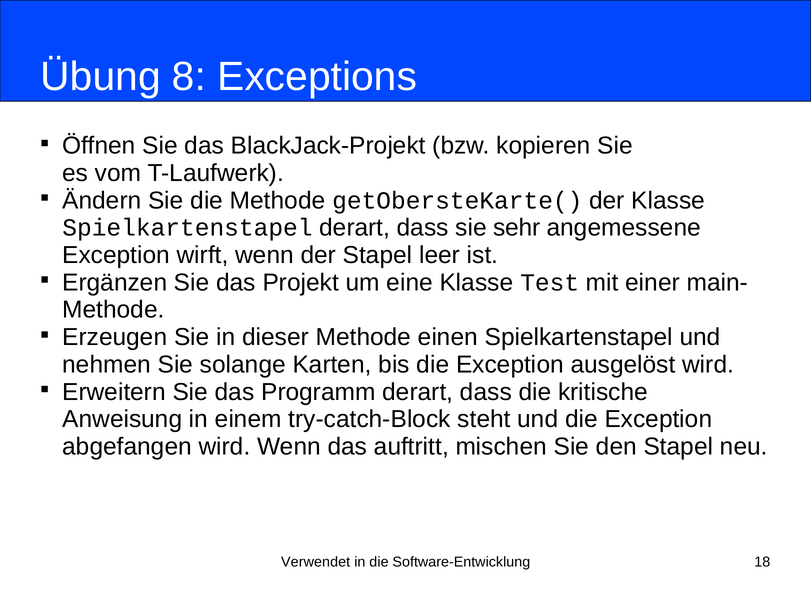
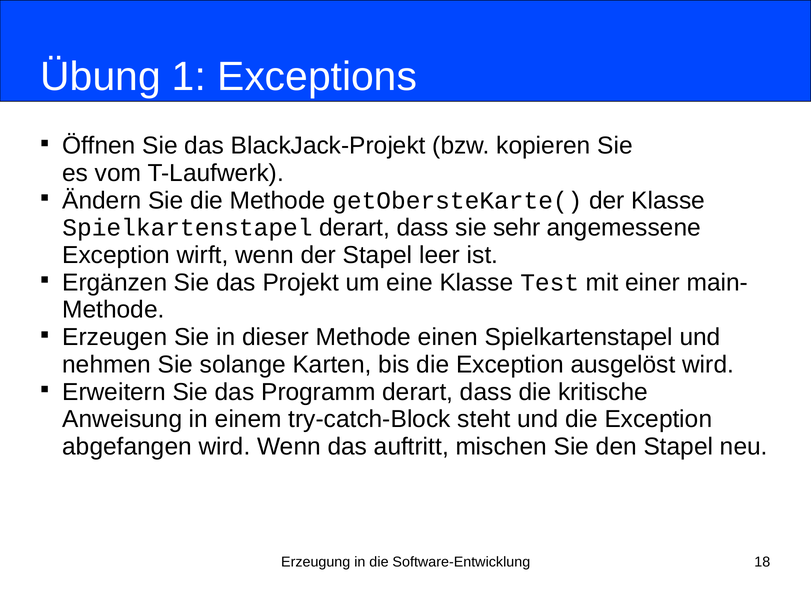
8: 8 -> 1
Verwendet: Verwendet -> Erzeugung
